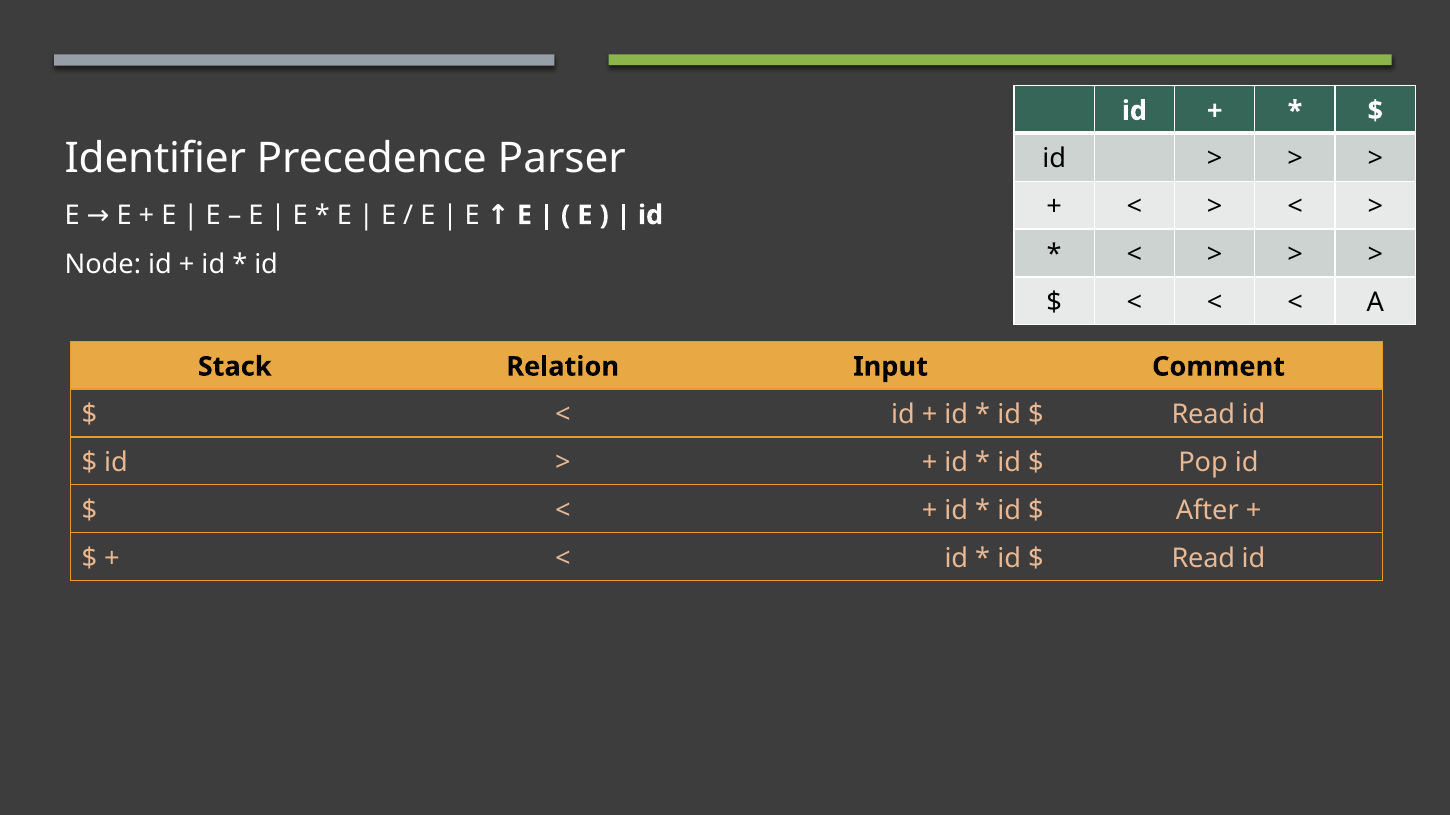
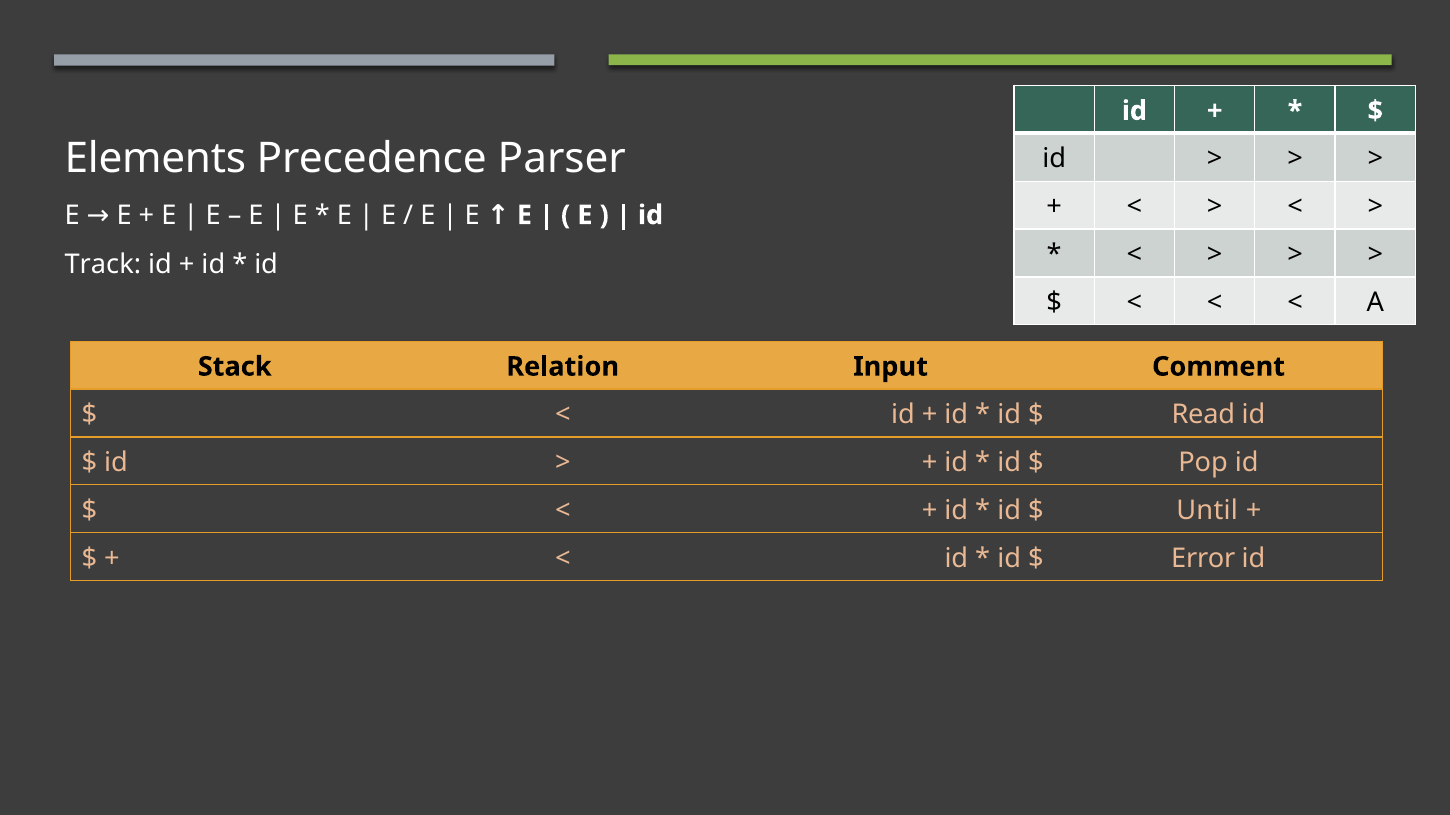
Identifier: Identifier -> Elements
Node: Node -> Track
After: After -> Until
Read at (1203, 559): Read -> Error
